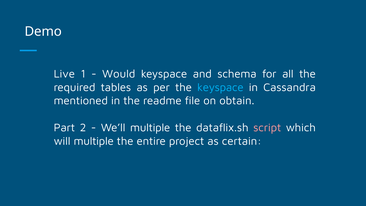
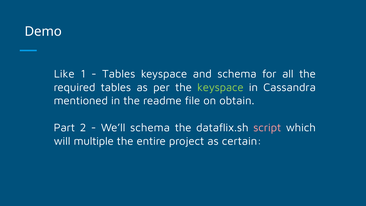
Live: Live -> Like
Would at (119, 74): Would -> Tables
keyspace at (220, 87) colour: light blue -> light green
We’ll multiple: multiple -> schema
